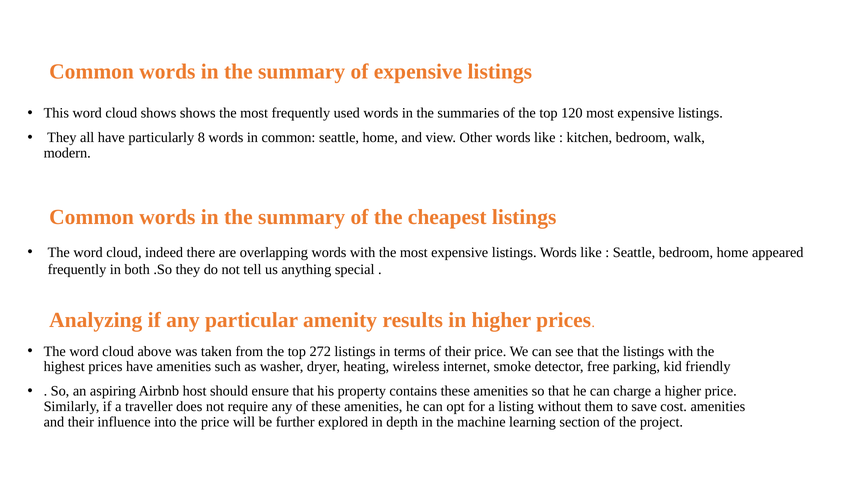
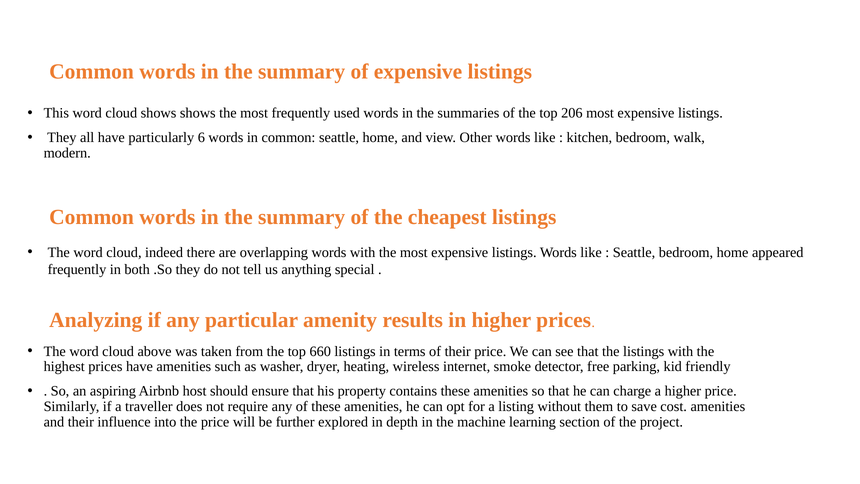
120: 120 -> 206
8: 8 -> 6
272: 272 -> 660
